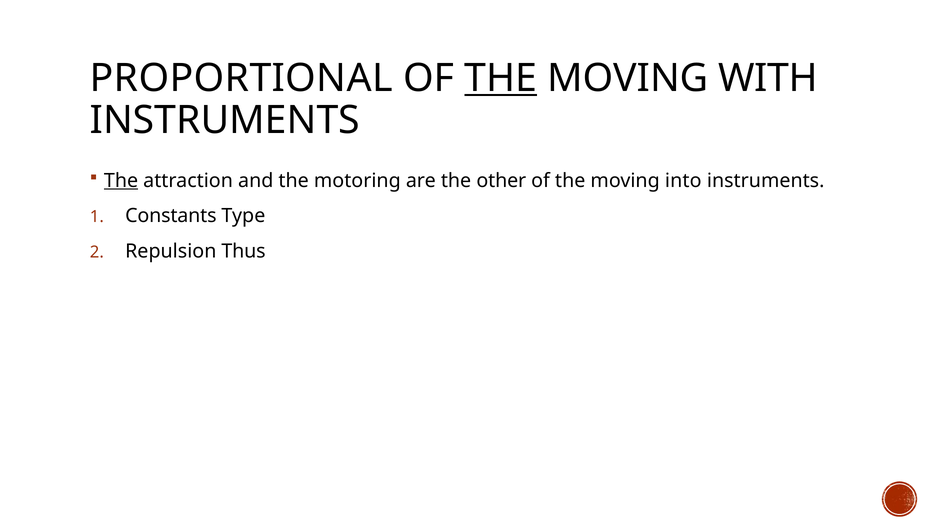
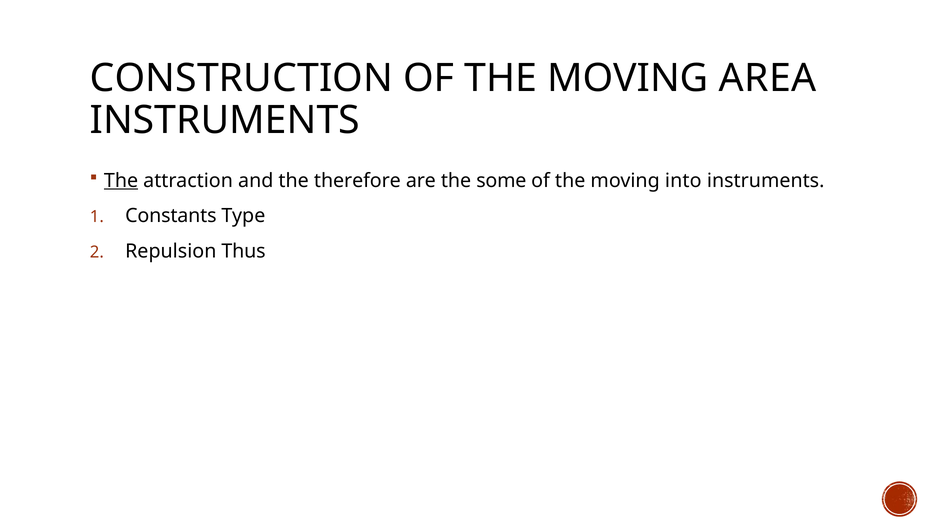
PROPORTIONAL: PROPORTIONAL -> CONSTRUCTION
THE at (501, 78) underline: present -> none
WITH: WITH -> AREA
motoring: motoring -> therefore
other: other -> some
